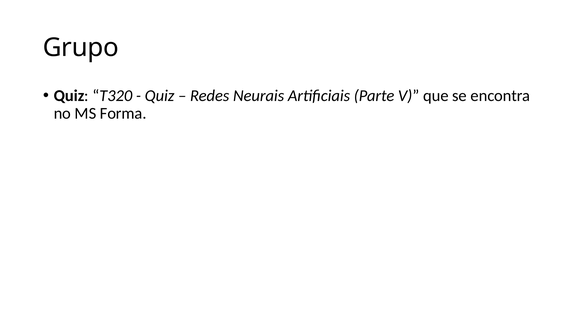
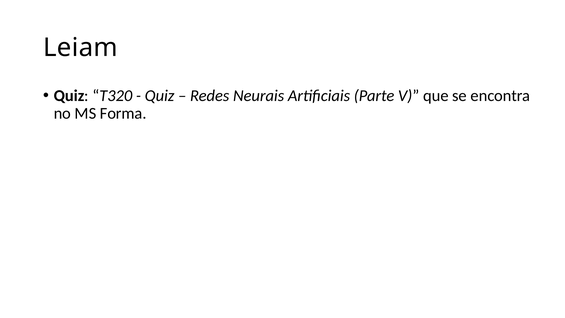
Grupo: Grupo -> Leiam
